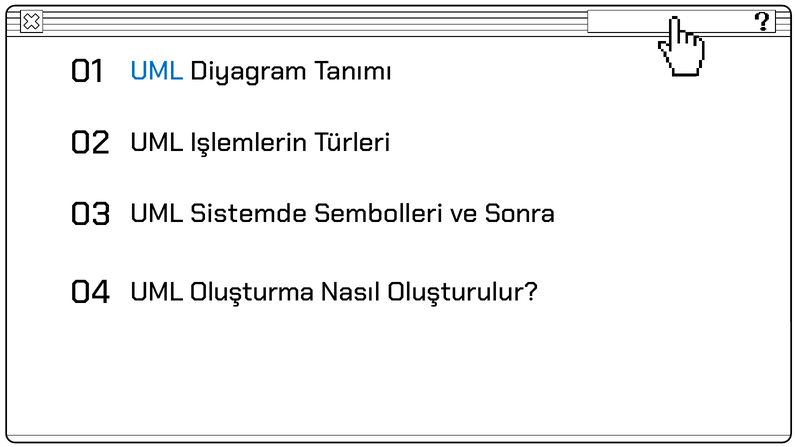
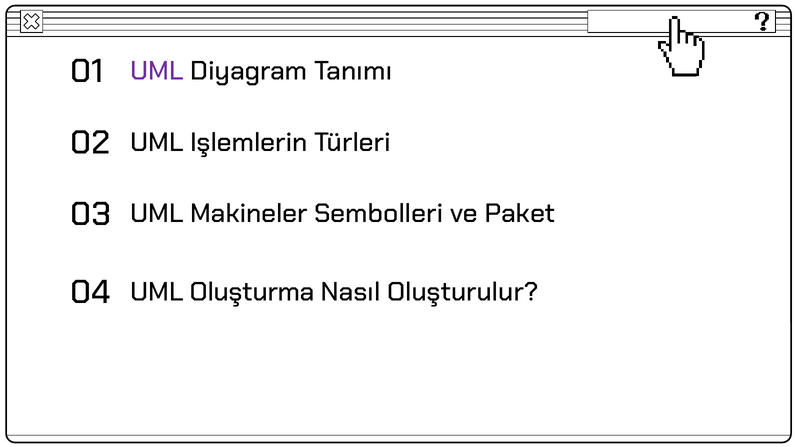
UML at (157, 71) colour: blue -> purple
Sistemde: Sistemde -> Makineler
Sonra: Sonra -> Paket
